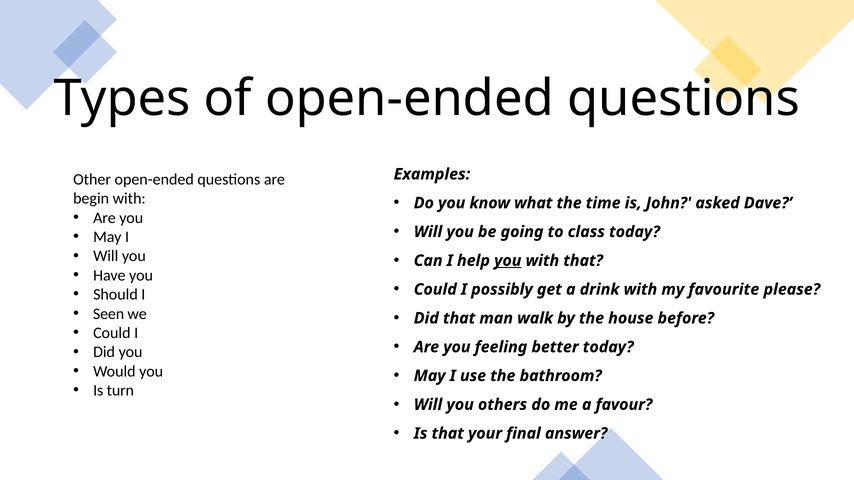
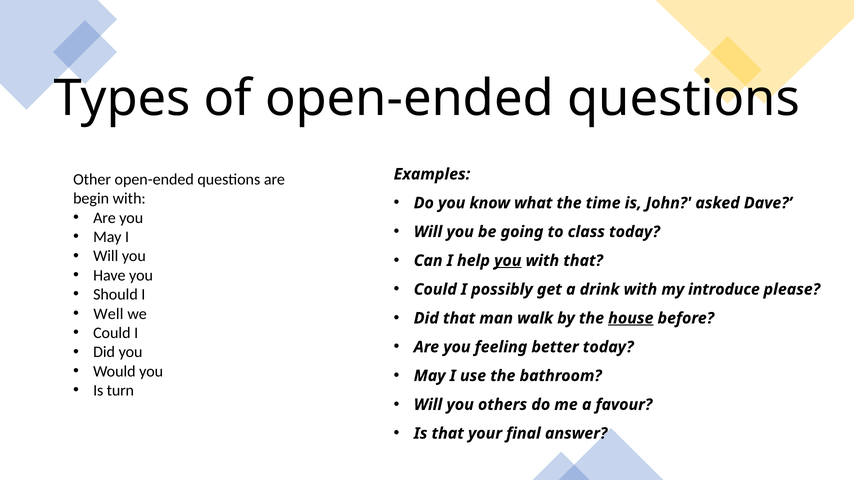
favourite: favourite -> introduce
Seen: Seen -> Well
house underline: none -> present
